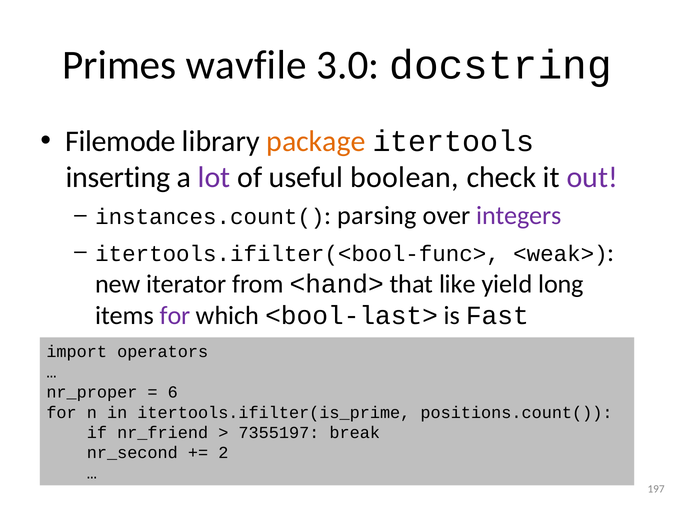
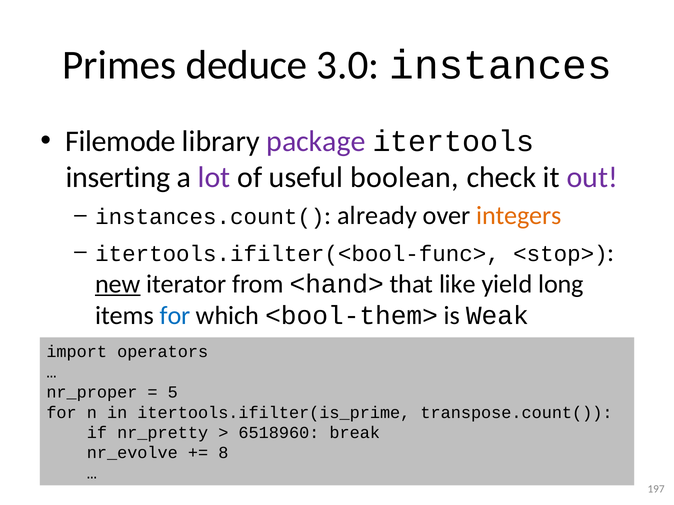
wavfile: wavfile -> deduce
docstring: docstring -> instances
package colour: orange -> purple
parsing: parsing -> already
integers colour: purple -> orange
<weak>: <weak> -> <stop>
new underline: none -> present
for at (175, 316) colour: purple -> blue
<bool-last>: <bool-last> -> <bool-them>
Fast: Fast -> Weak
6: 6 -> 5
positions.count(: positions.count( -> transpose.count(
nr_friend: nr_friend -> nr_pretty
7355197: 7355197 -> 6518960
nr_second: nr_second -> nr_evolve
2: 2 -> 8
